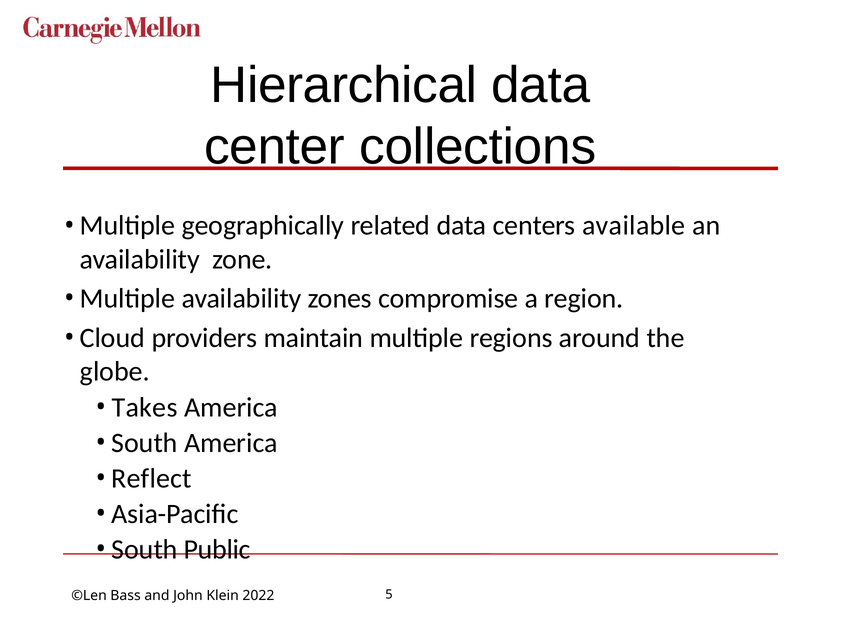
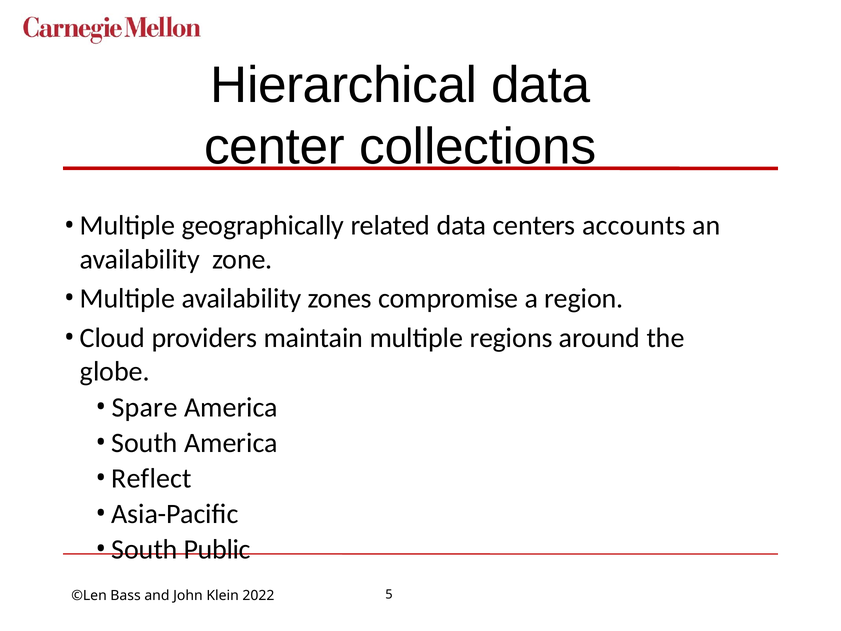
available: available -> accounts
Takes: Takes -> Spare
